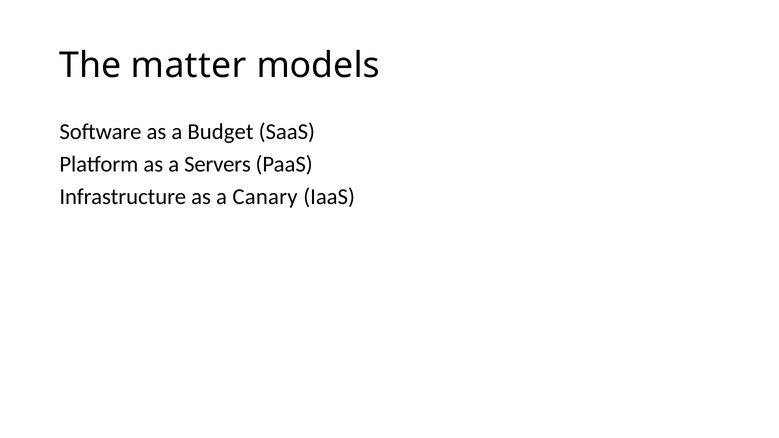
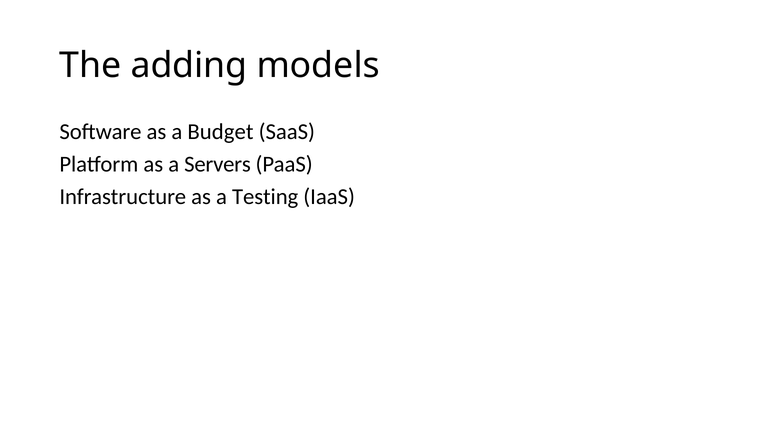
matter: matter -> adding
Canary: Canary -> Testing
